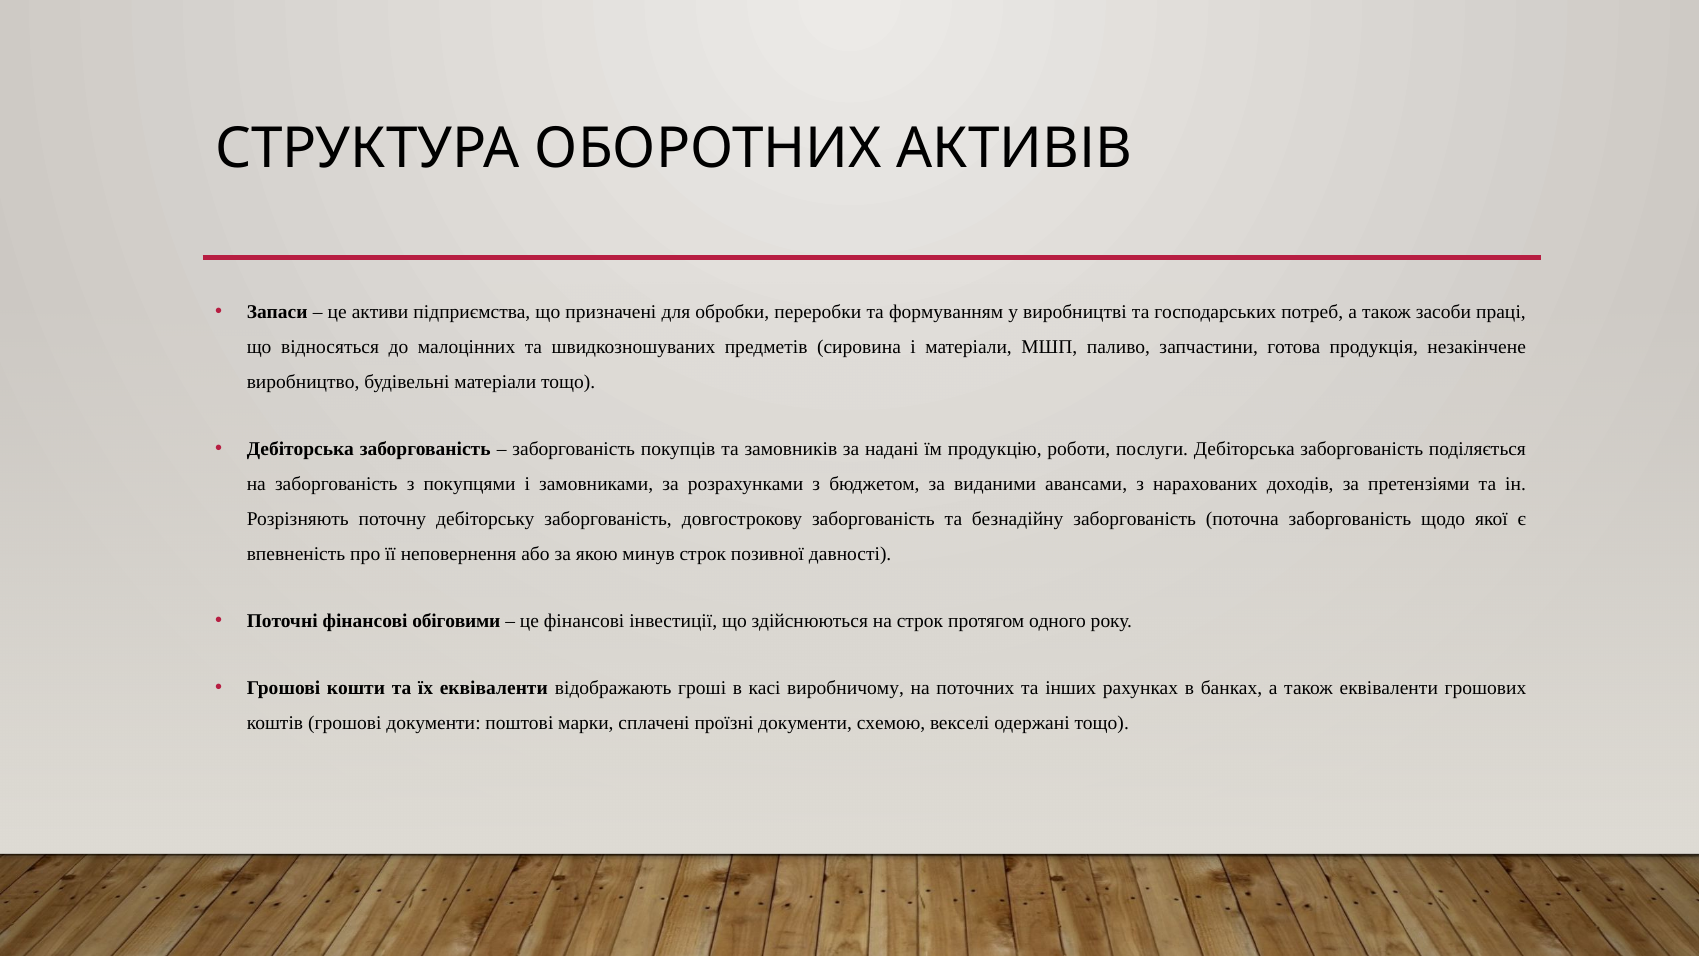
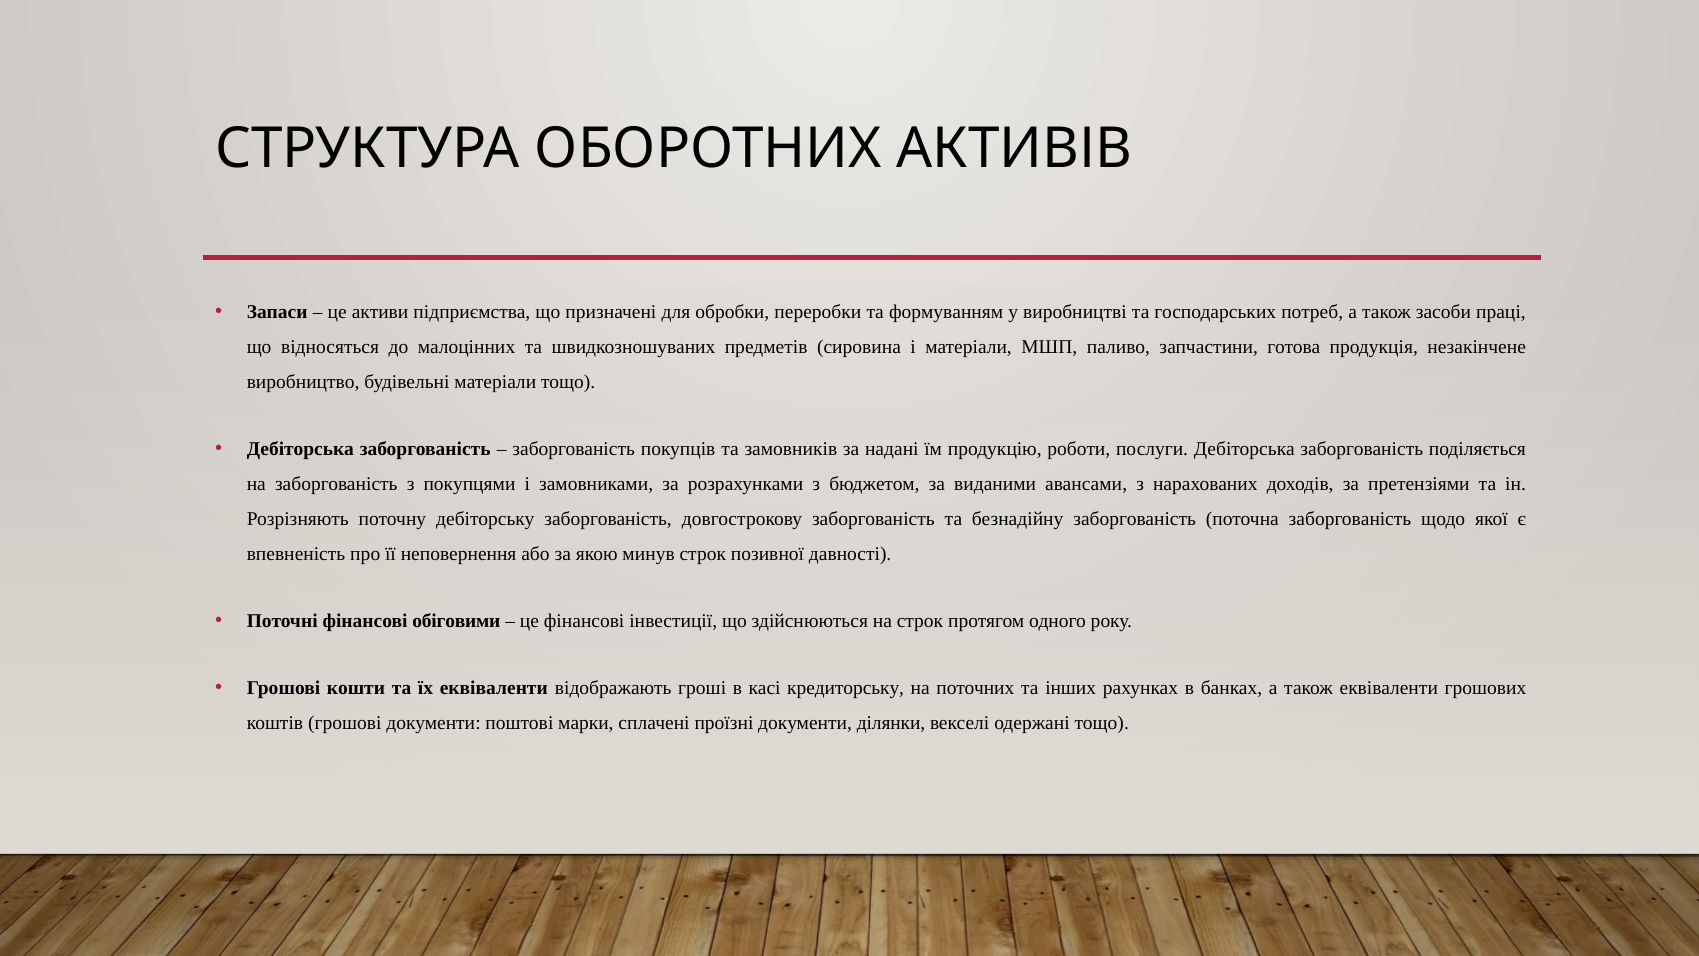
виробничому: виробничому -> кредиторську
схемою: схемою -> ділянки
